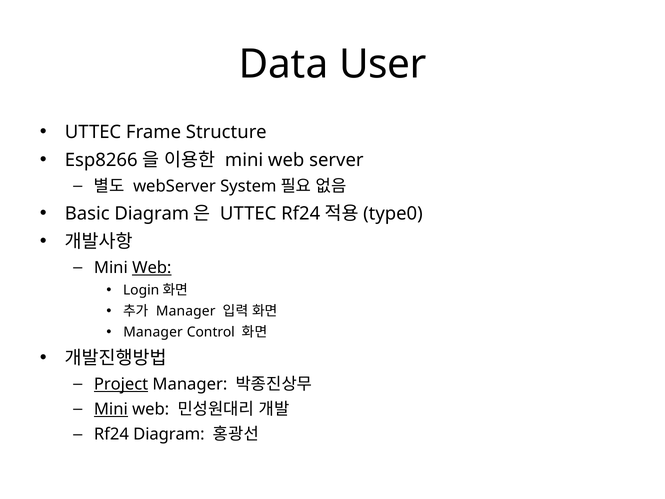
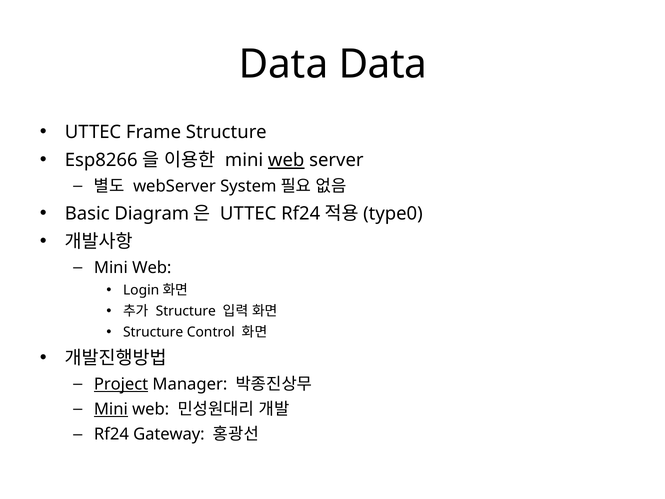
Data User: User -> Data
web at (286, 160) underline: none -> present
Web at (152, 268) underline: present -> none
Manager at (186, 311): Manager -> Structure
Manager at (153, 332): Manager -> Structure
Rf24 Diagram: Diagram -> Gateway
